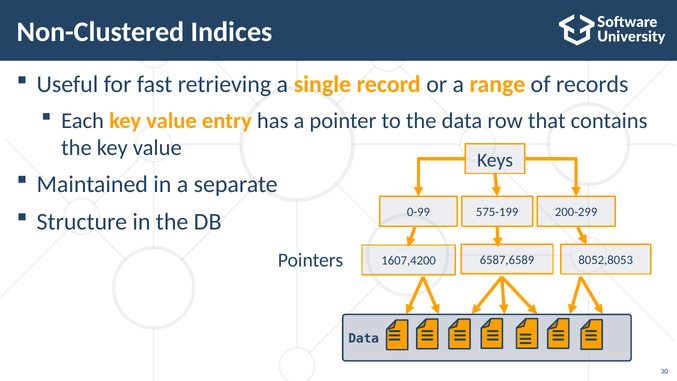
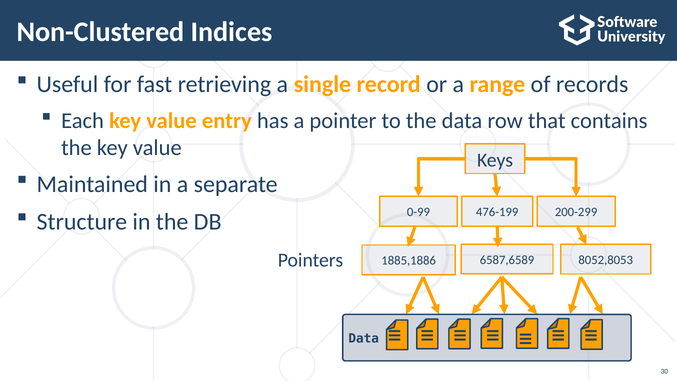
575-199: 575-199 -> 476-199
1607,4200: 1607,4200 -> 1885,1886
